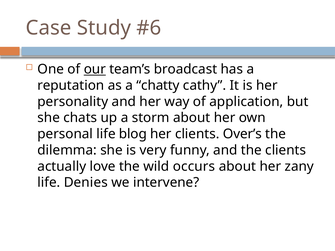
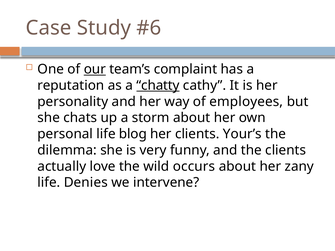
broadcast: broadcast -> complaint
chatty underline: none -> present
application: application -> employees
Over’s: Over’s -> Your’s
